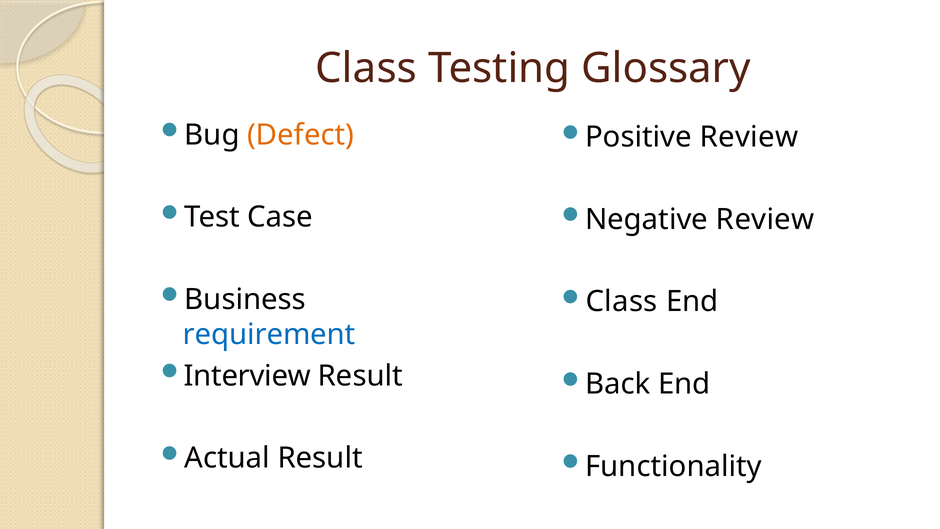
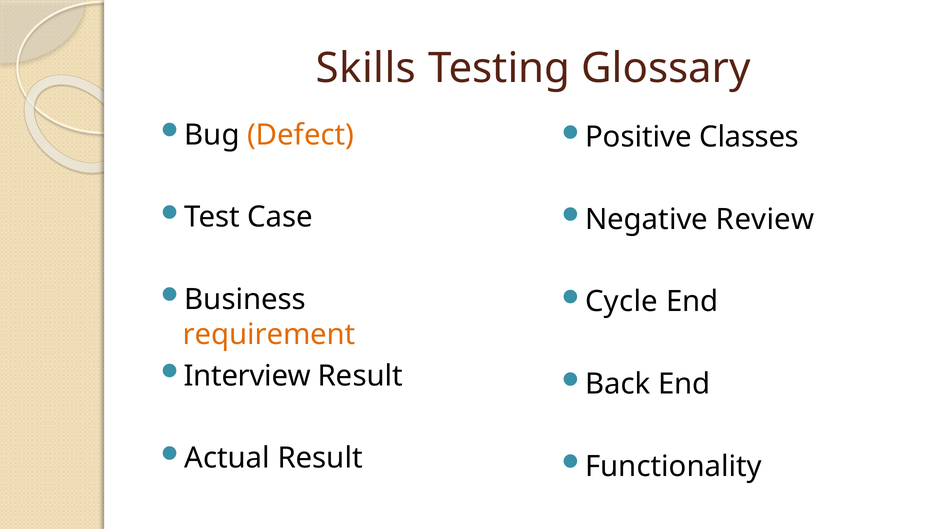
Class at (366, 68): Class -> Skills
Positive Review: Review -> Classes
Class at (622, 302): Class -> Cycle
requirement colour: blue -> orange
